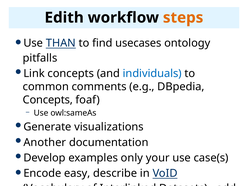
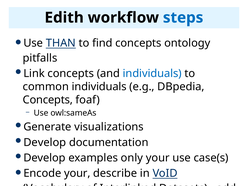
steps colour: orange -> blue
find usecases: usecases -> concepts
common comments: comments -> individuals
Another at (45, 142): Another -> Develop
easy at (77, 173): easy -> your
